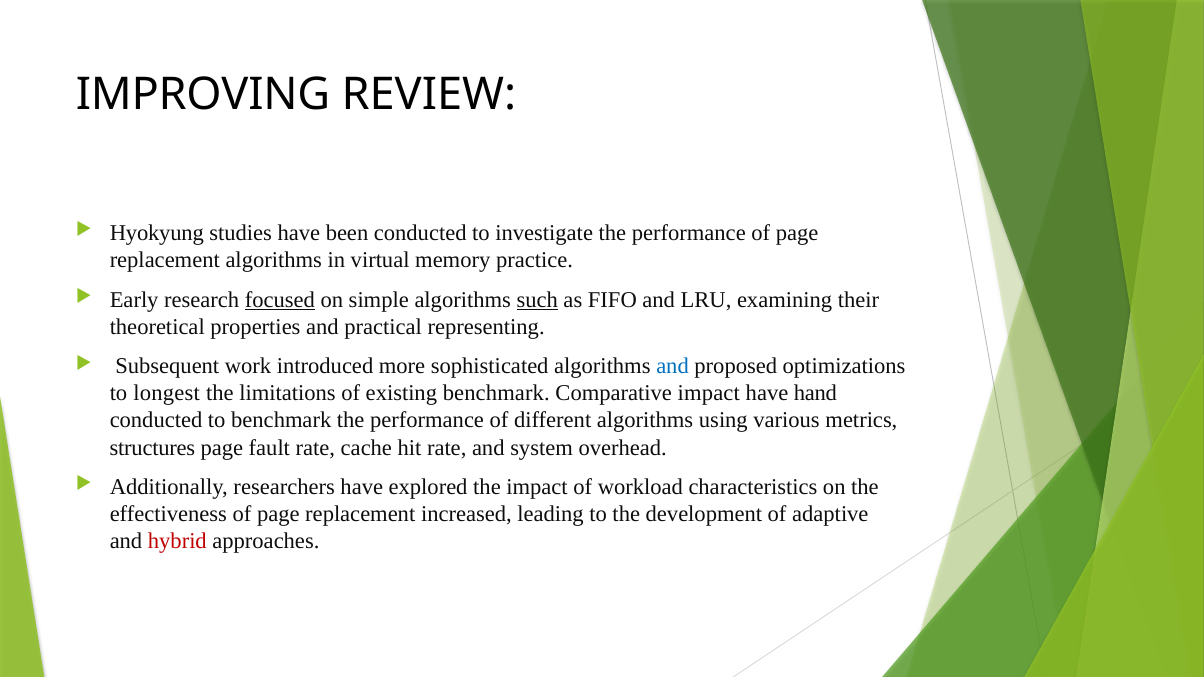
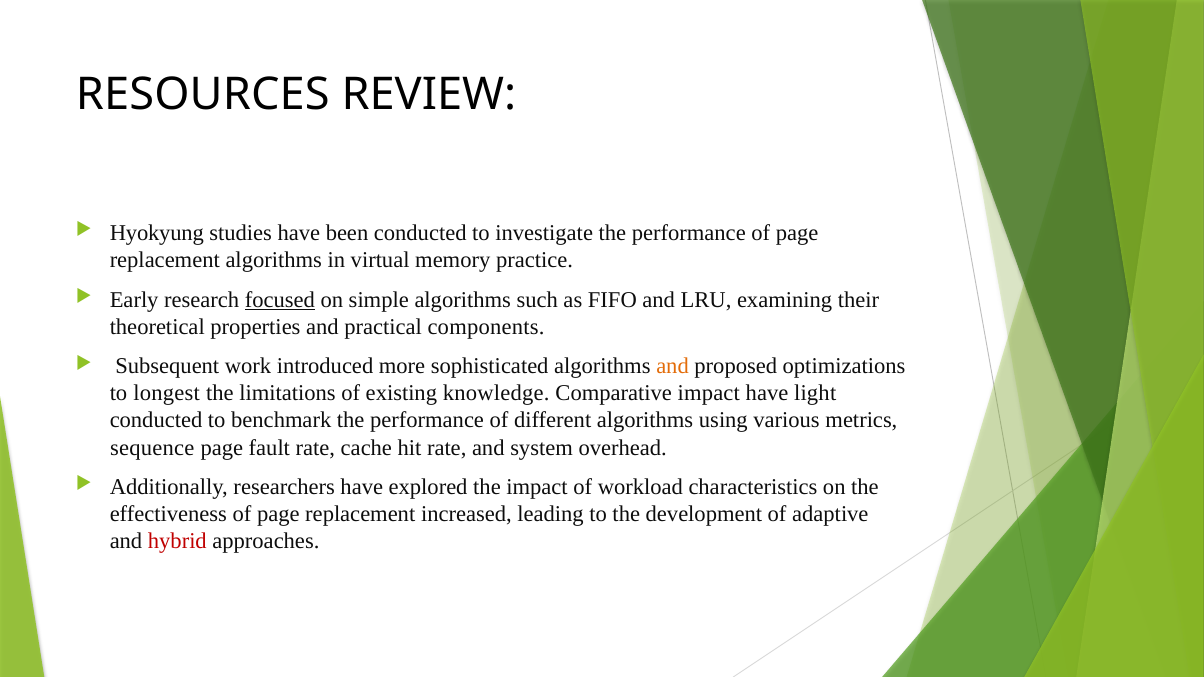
IMPROVING: IMPROVING -> RESOURCES
such underline: present -> none
representing: representing -> components
and at (673, 366) colour: blue -> orange
existing benchmark: benchmark -> knowledge
hand: hand -> light
structures: structures -> sequence
